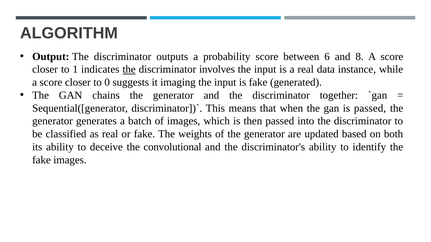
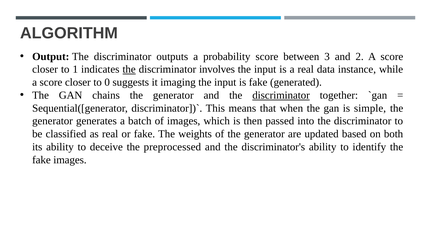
6: 6 -> 3
8: 8 -> 2
discriminator at (281, 95) underline: none -> present
is passed: passed -> simple
convolutional: convolutional -> preprocessed
